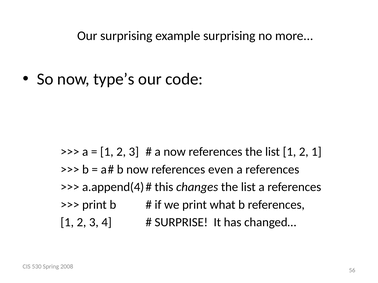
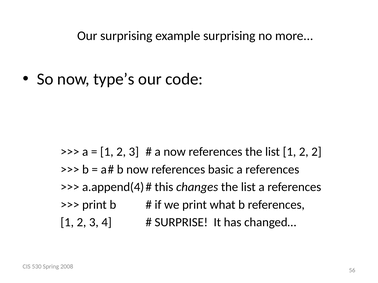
2 1: 1 -> 2
even: even -> basic
